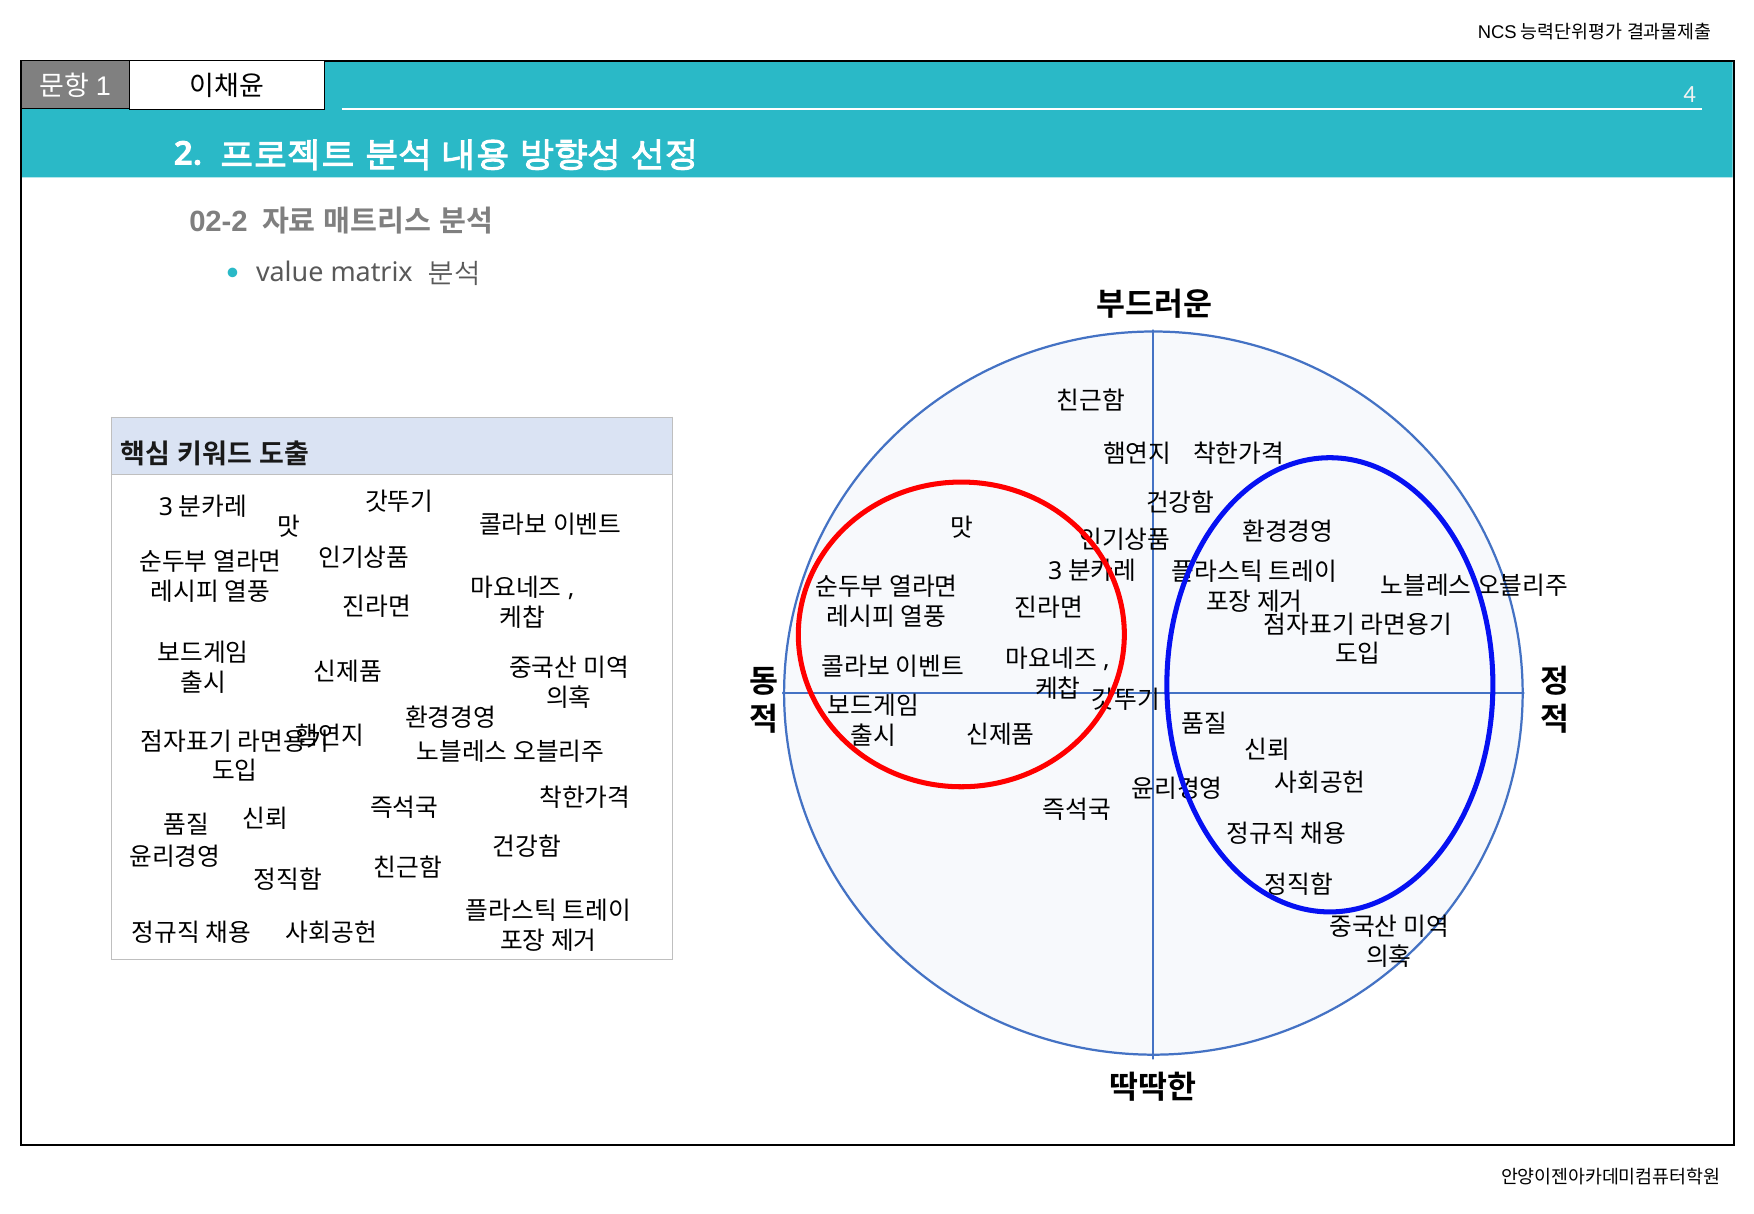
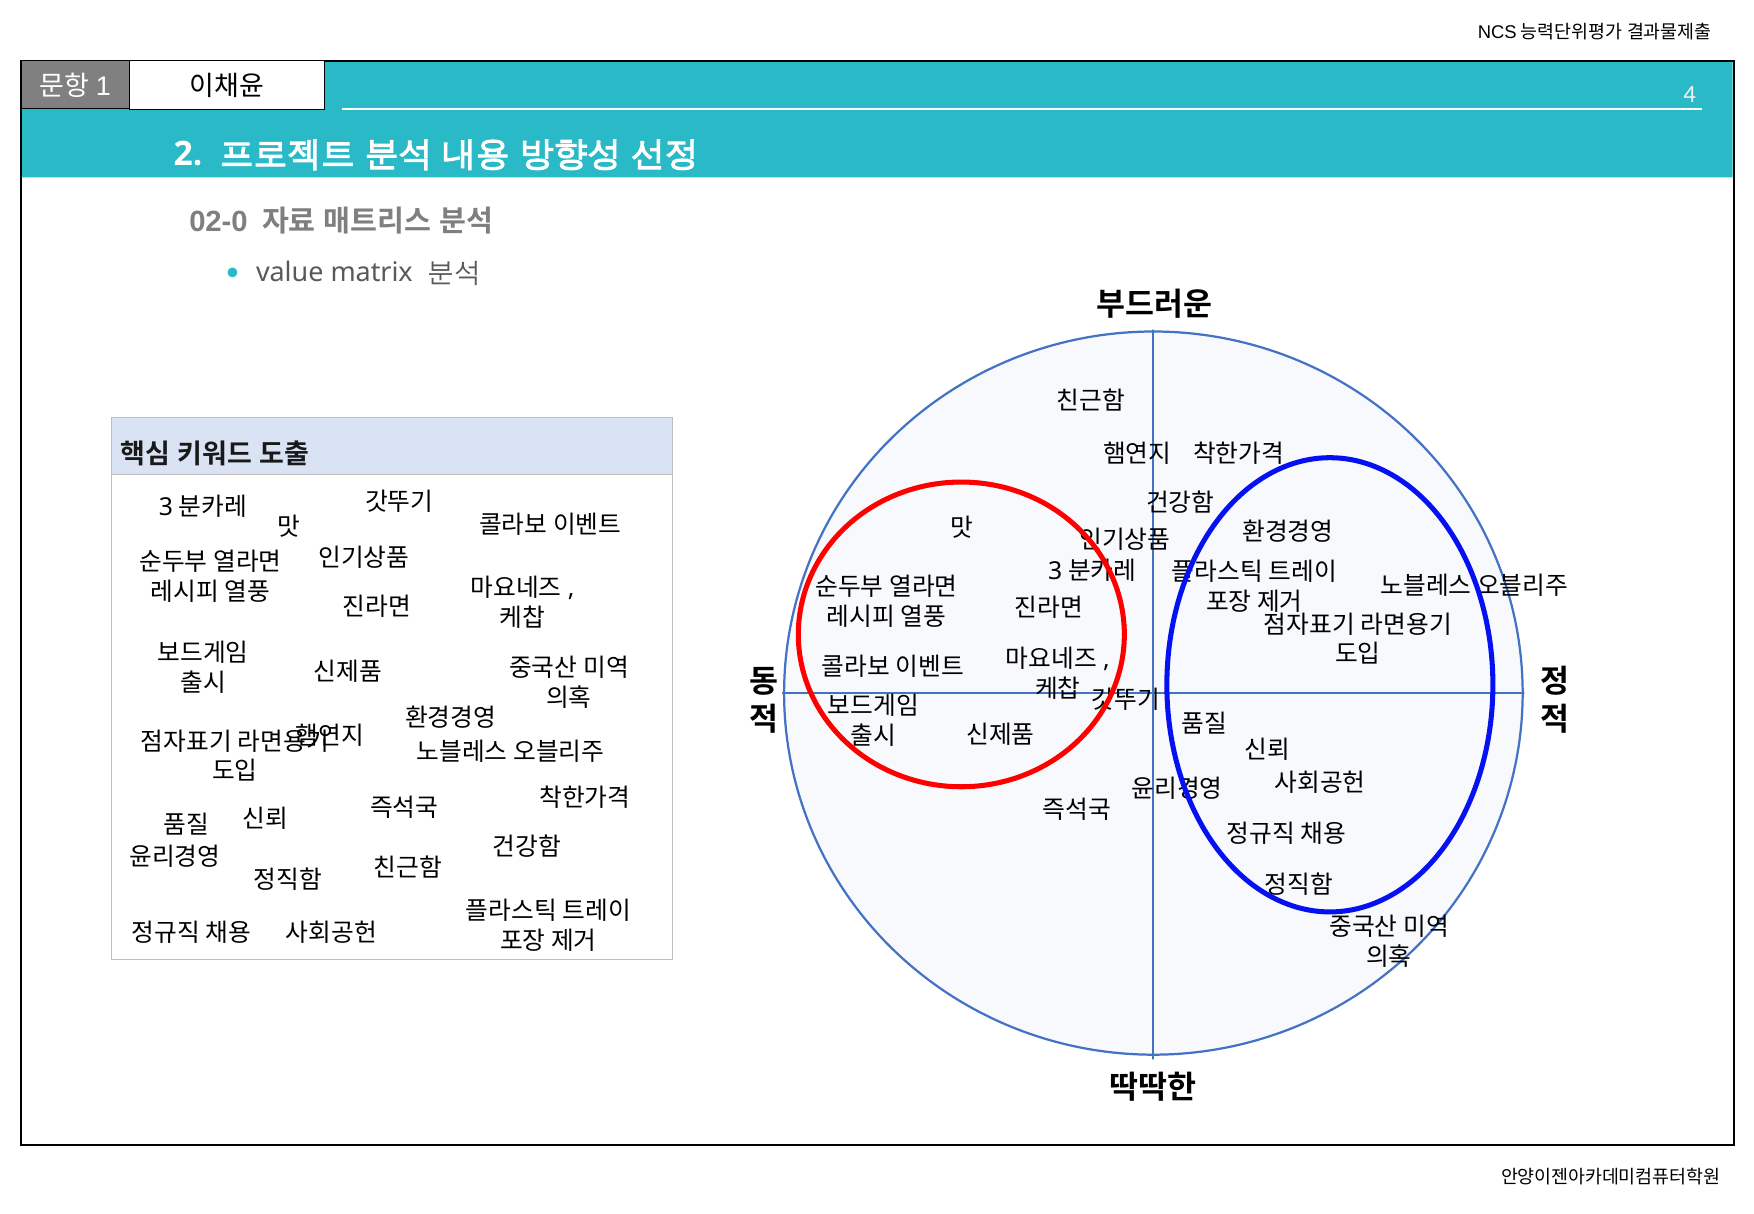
02-2: 02-2 -> 02-0
